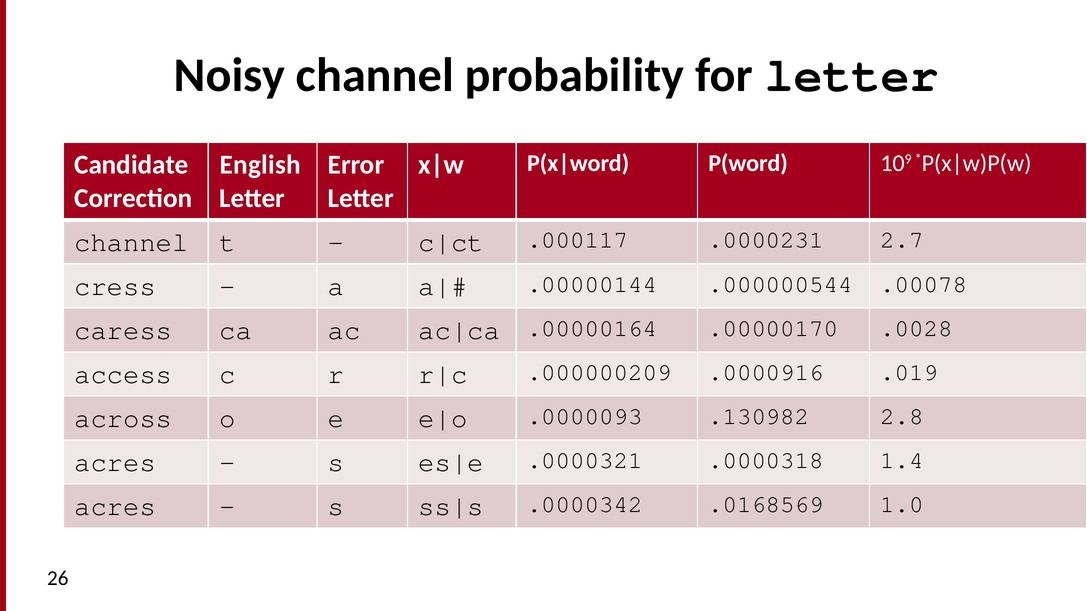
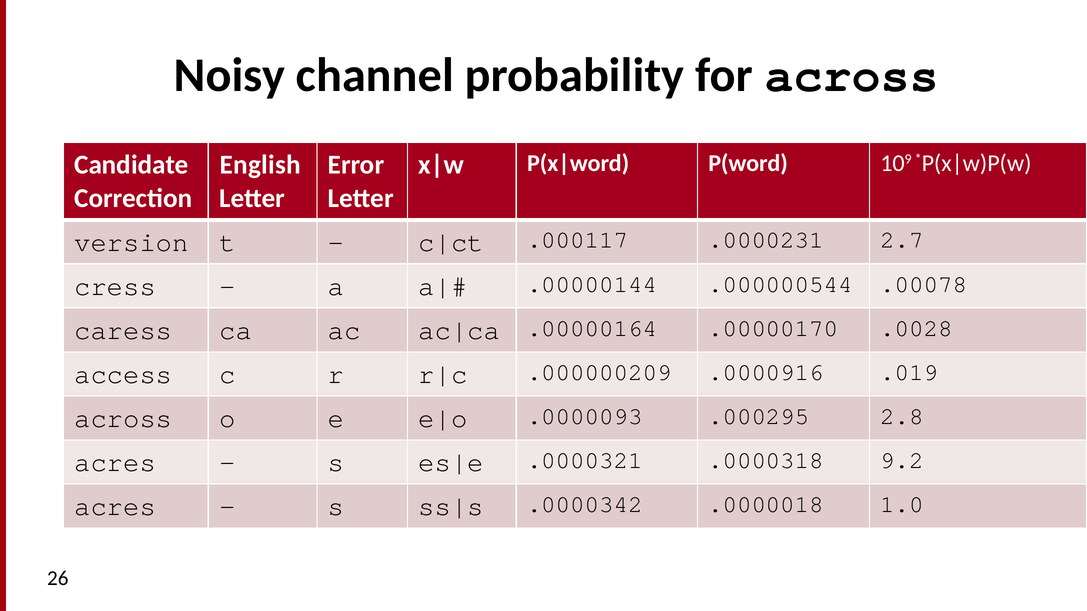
for letter: letter -> across
channel at (131, 242): channel -> version
.130982: .130982 -> .000295
1.4: 1.4 -> 9.2
.0168569: .0168569 -> .0000018
